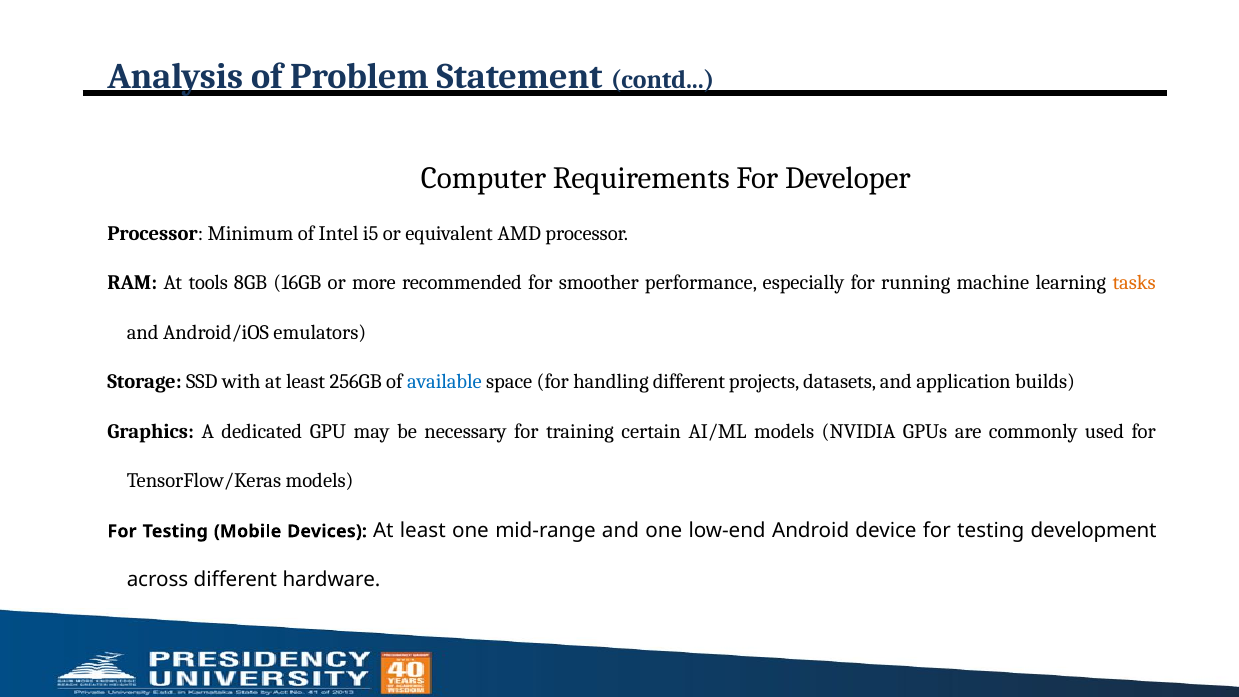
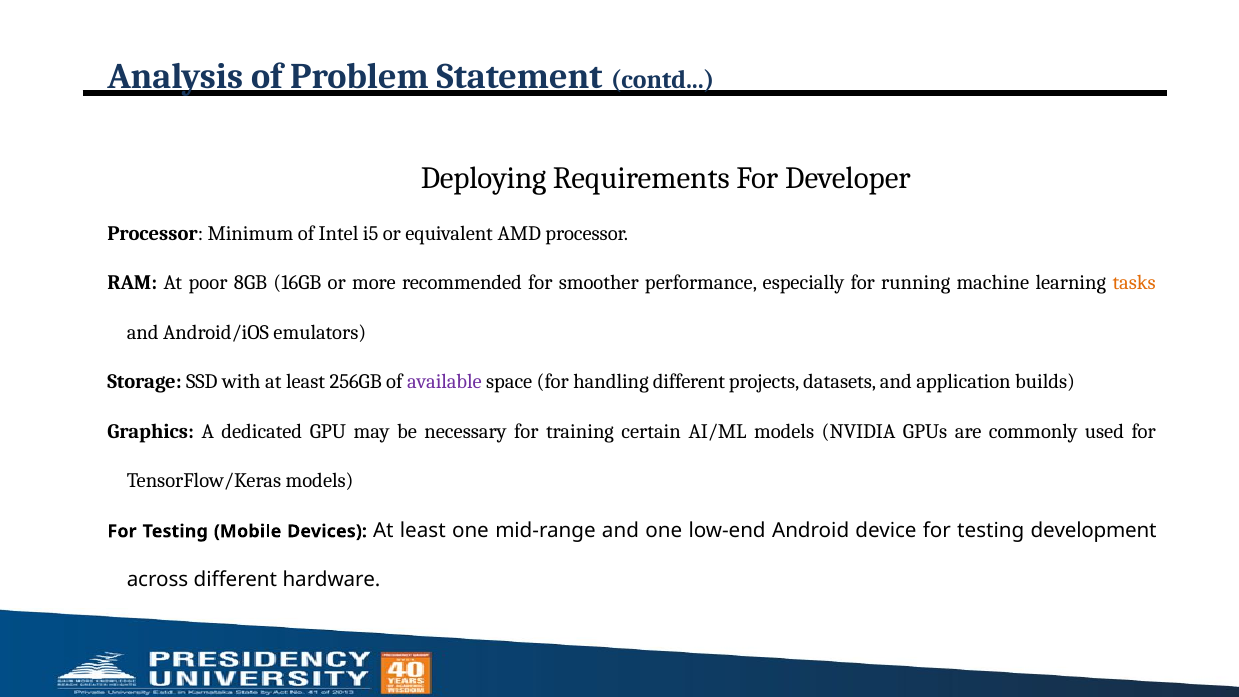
Computer: Computer -> Deploying
tools: tools -> poor
available colour: blue -> purple
